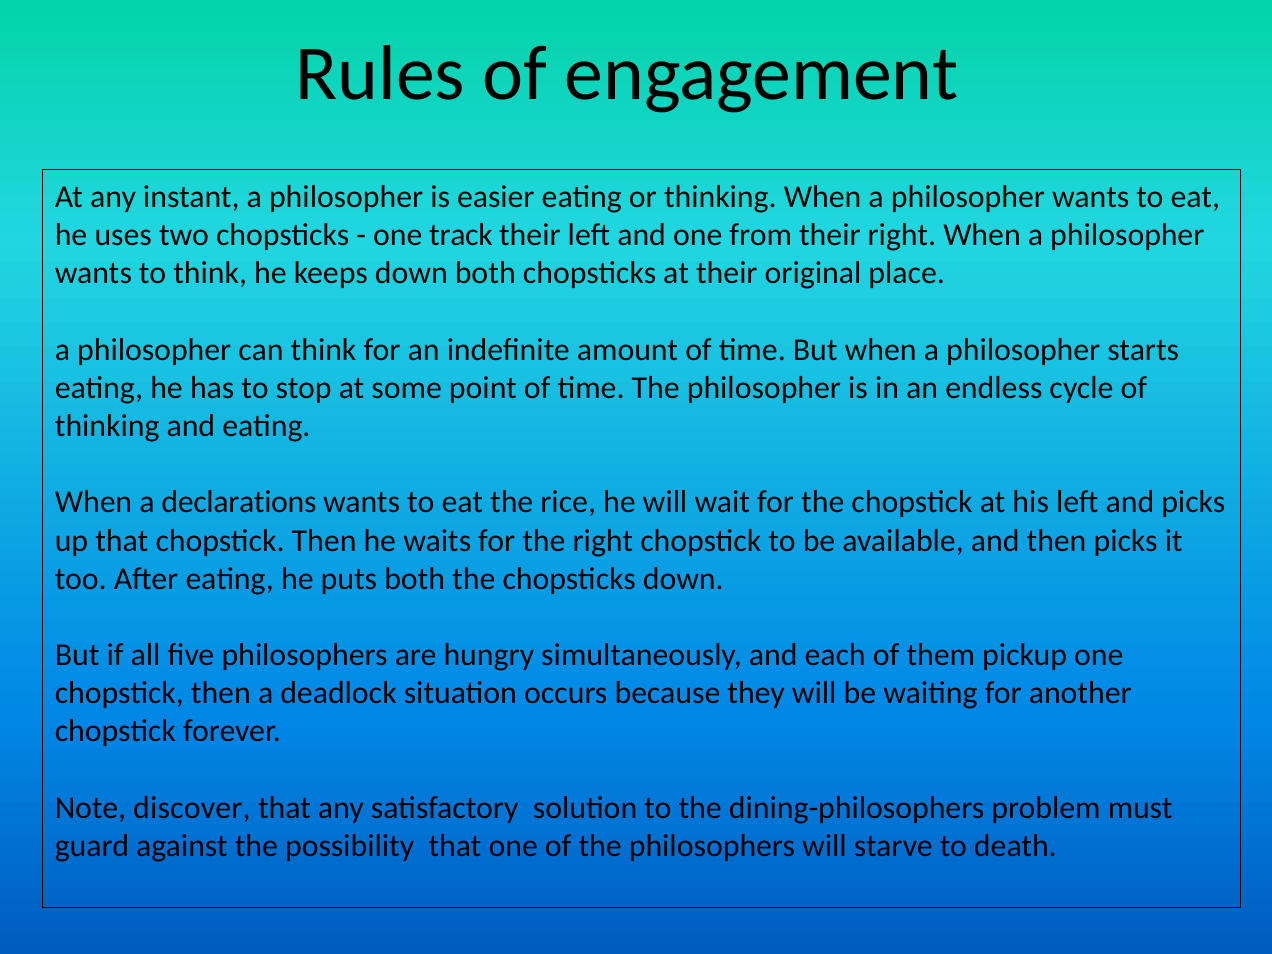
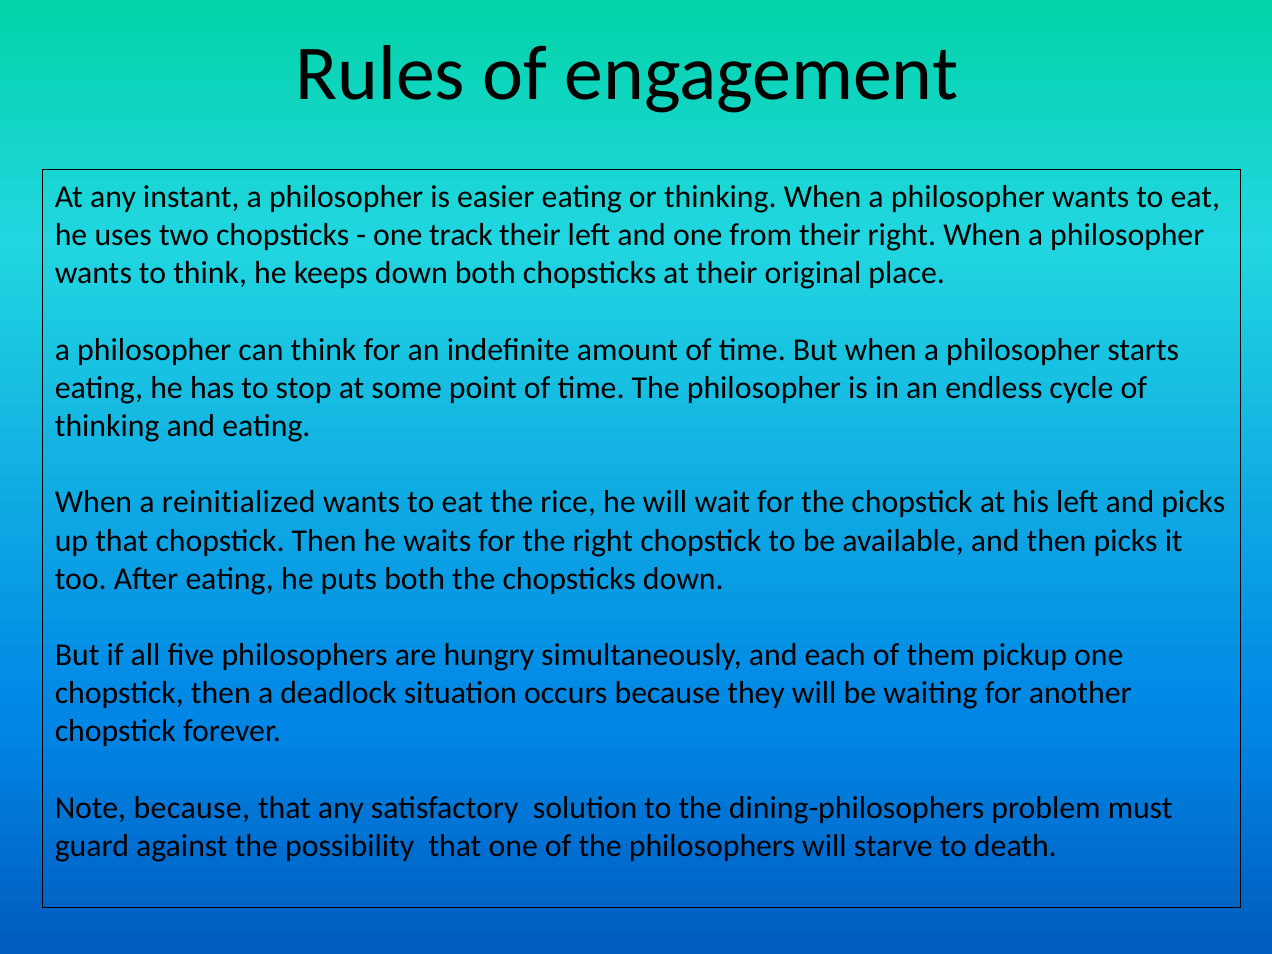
declarations: declarations -> reinitialized
Note discover: discover -> because
